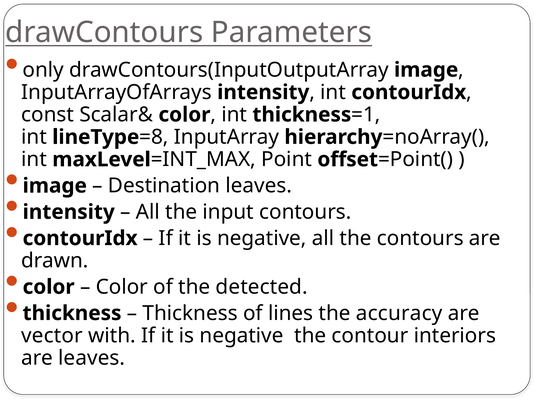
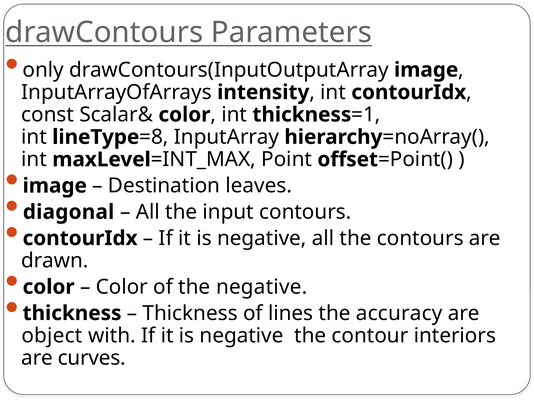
intensity at (69, 212): intensity -> diagonal
the detected: detected -> negative
vector: vector -> object
are leaves: leaves -> curves
